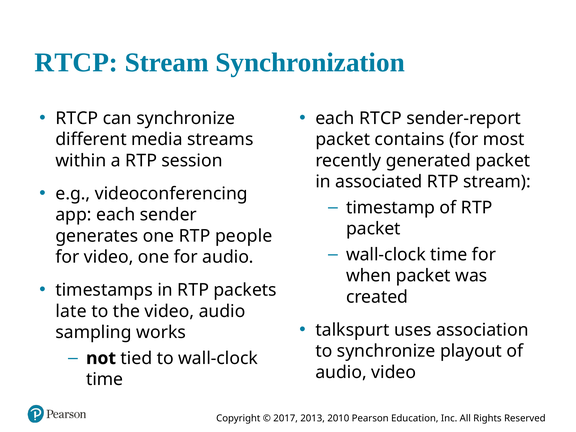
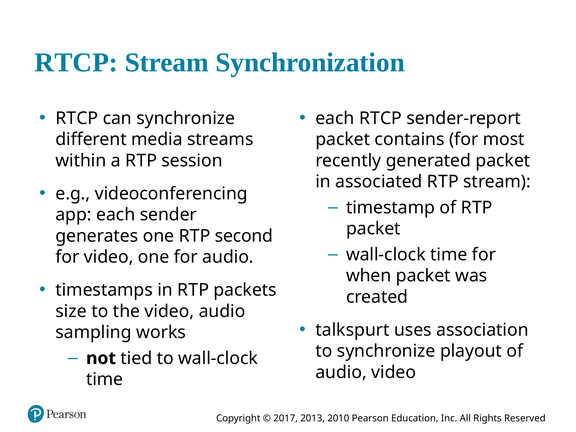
people: people -> second
late: late -> size
